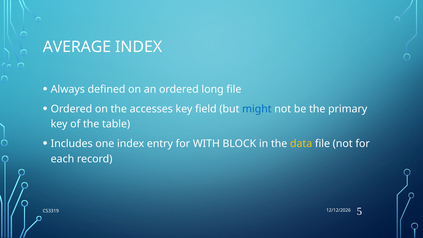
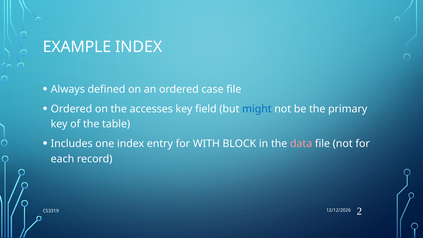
AVERAGE: AVERAGE -> EXAMPLE
long: long -> case
data colour: yellow -> pink
5: 5 -> 2
